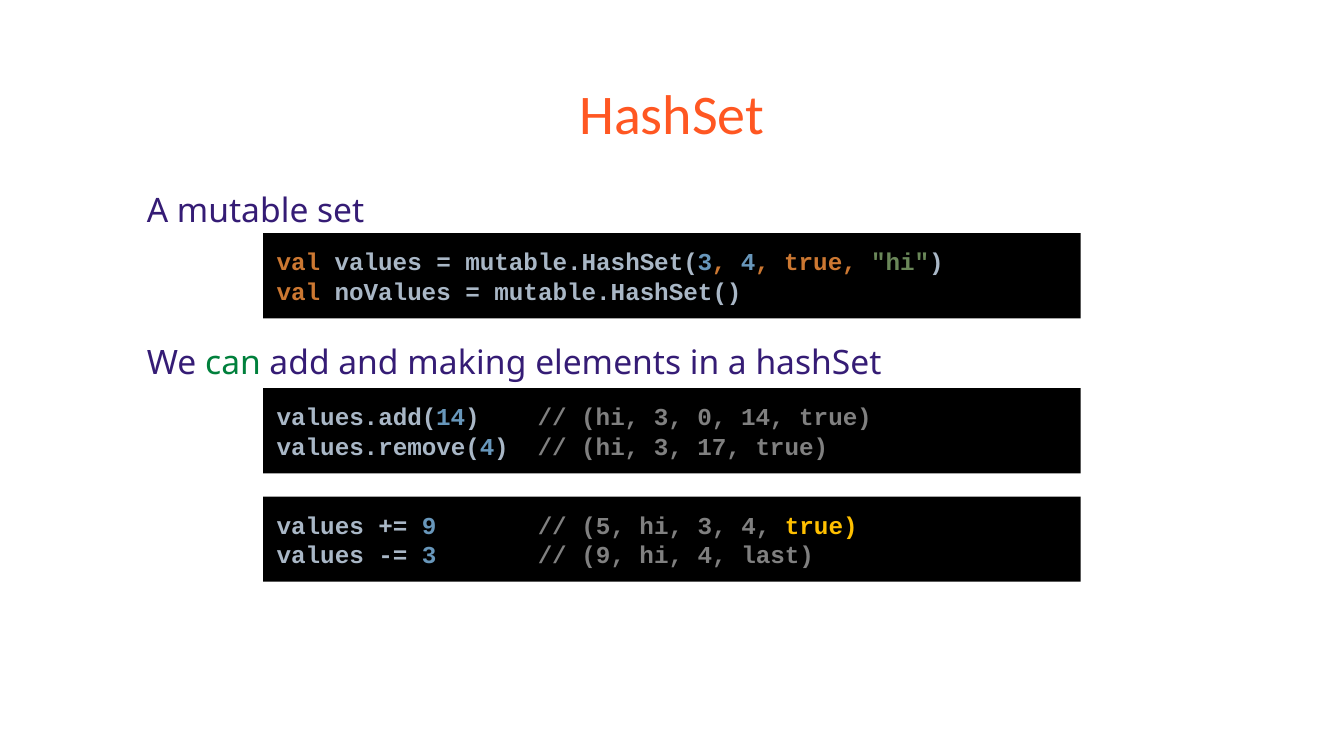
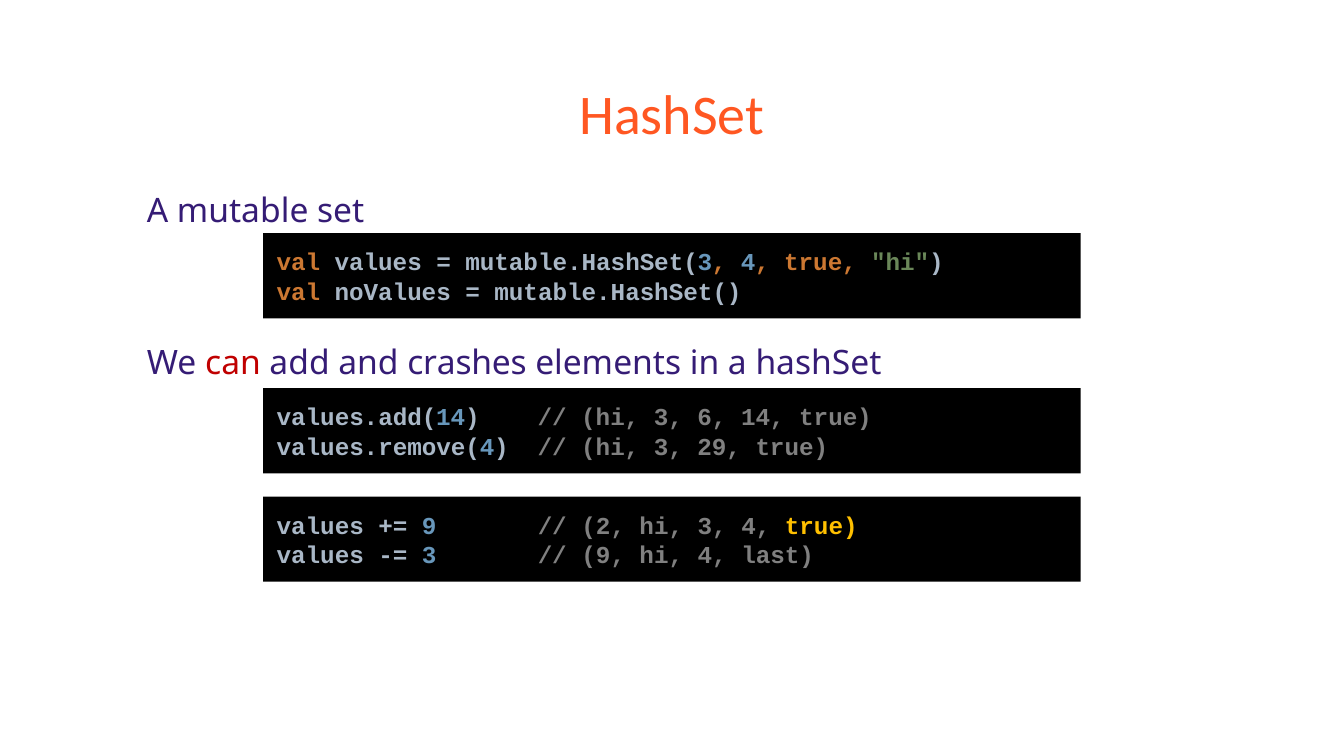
can colour: green -> red
making: making -> crashes
0: 0 -> 6
17: 17 -> 29
5: 5 -> 2
